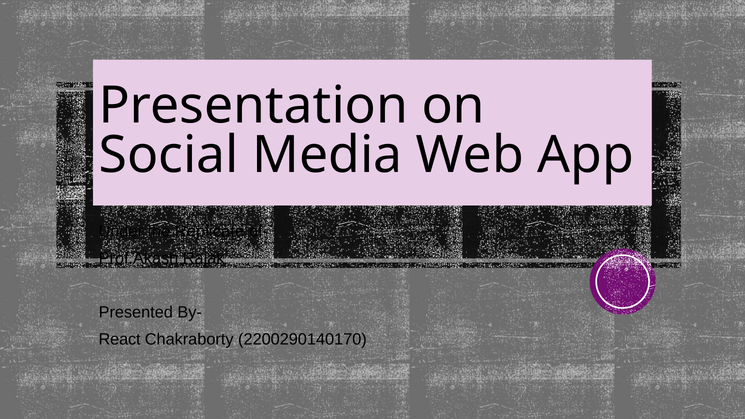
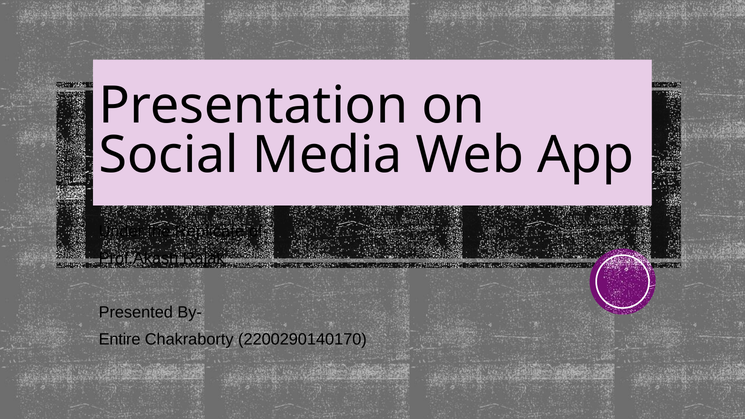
React: React -> Entire
